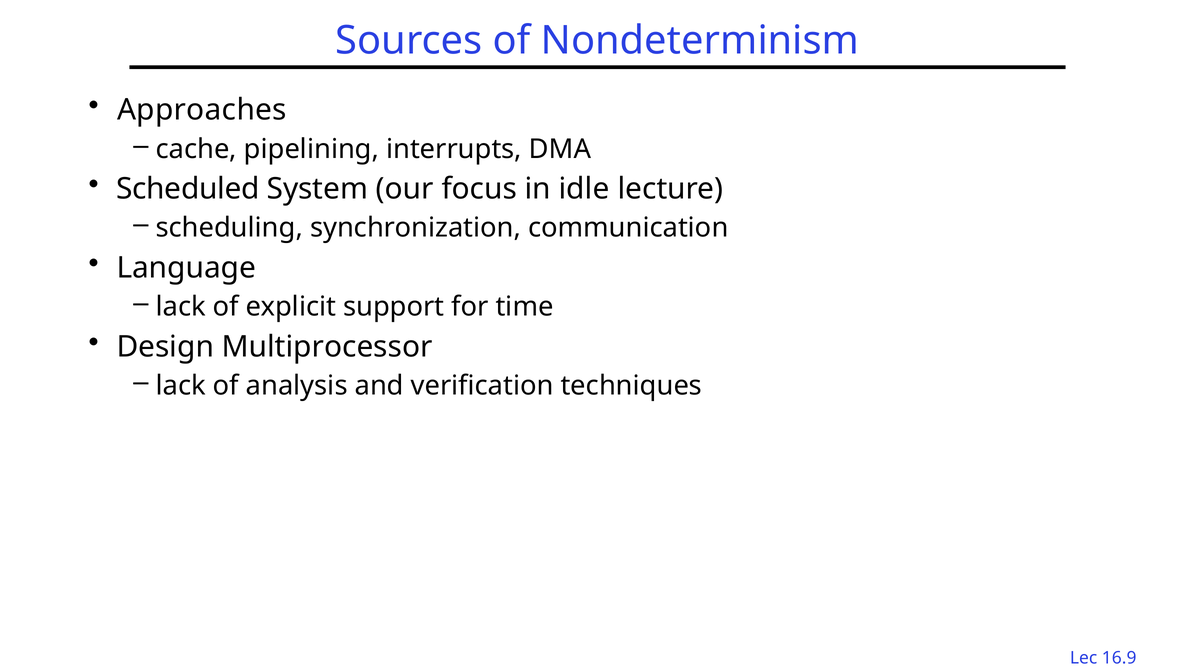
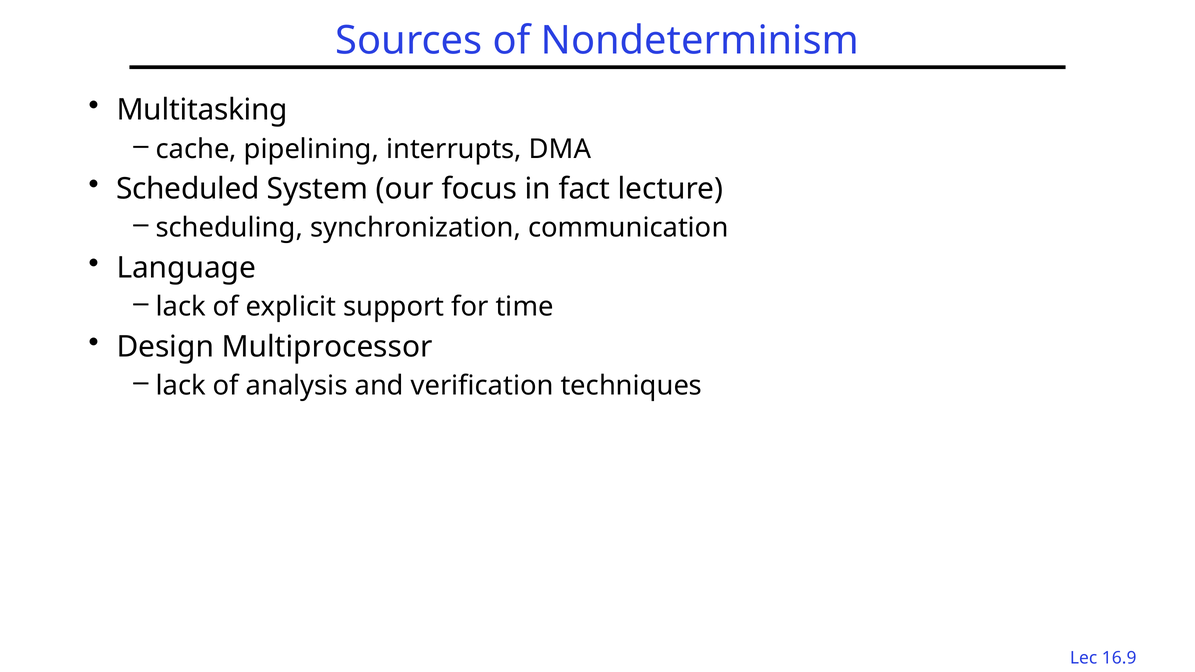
Approaches: Approaches -> Multitasking
idle: idle -> fact
